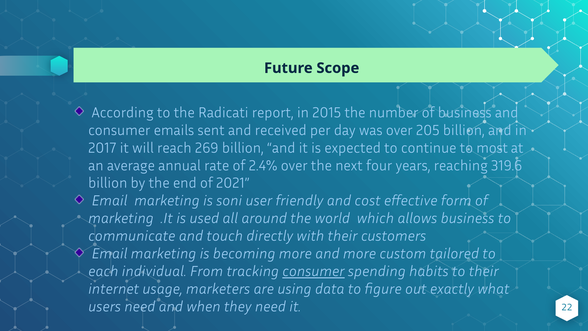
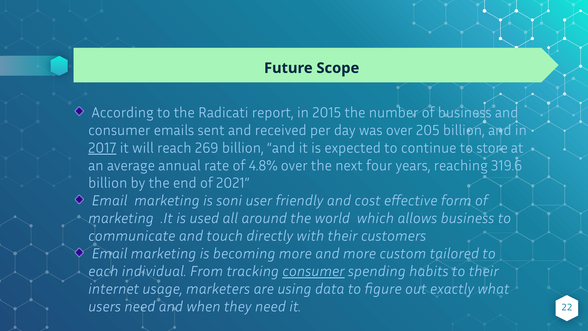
2017 underline: none -> present
most: most -> store
2.4%: 2.4% -> 4.8%
